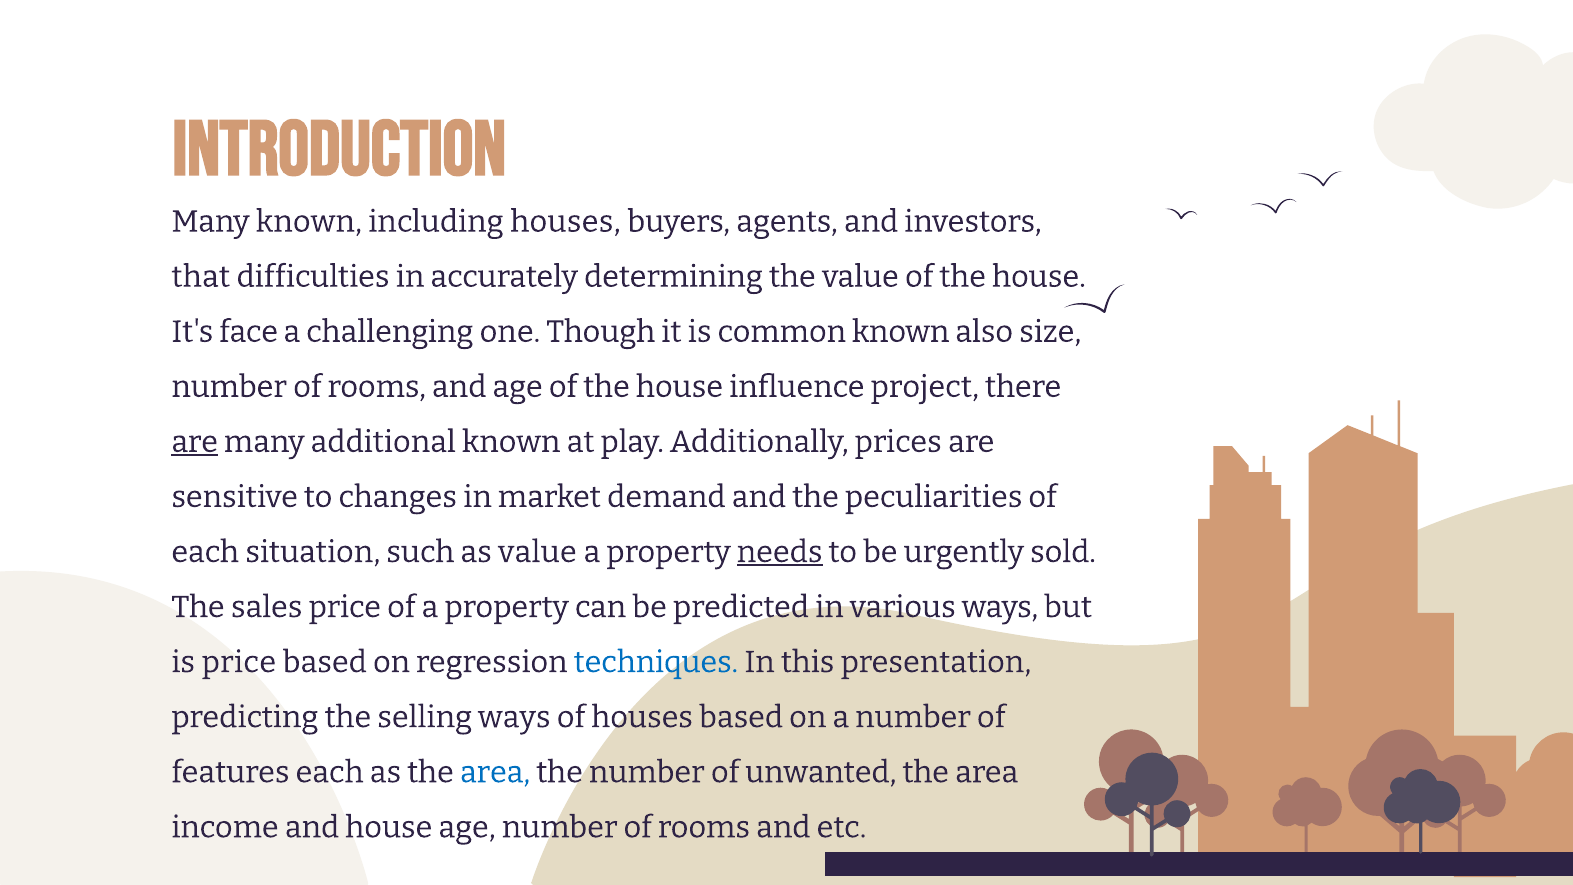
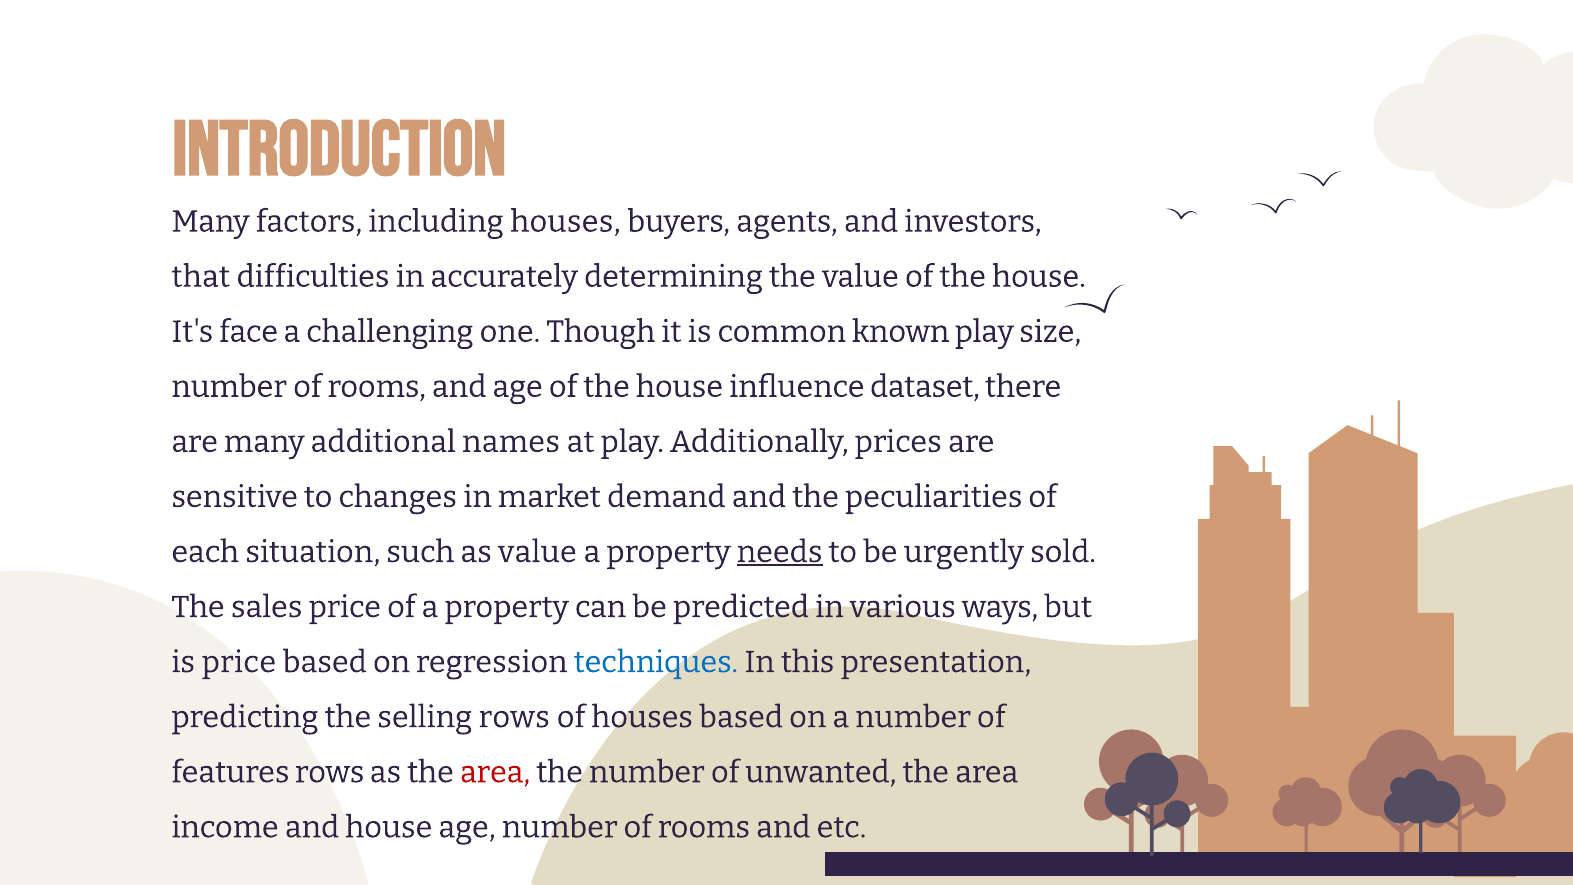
Many known: known -> factors
known also: also -> play
project: project -> dataset
are at (195, 442) underline: present -> none
additional known: known -> names
selling ways: ways -> rows
features each: each -> rows
area at (495, 772) colour: blue -> red
